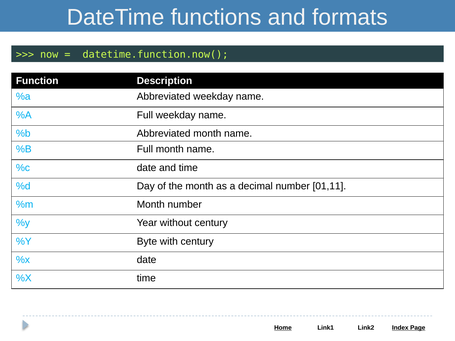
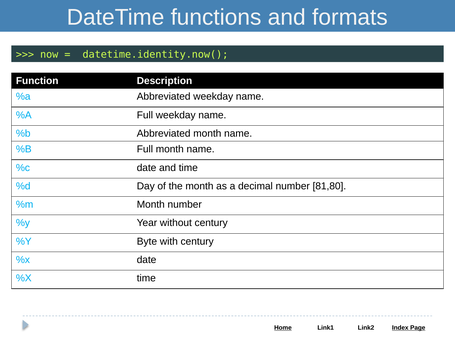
datetime.function.now(: datetime.function.now( -> datetime.identity.now(
01,11: 01,11 -> 81,80
